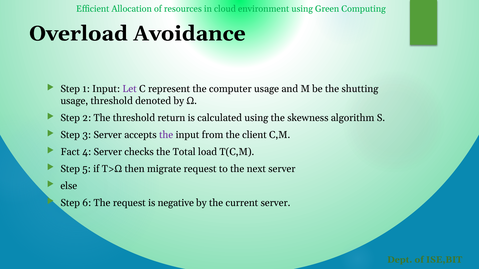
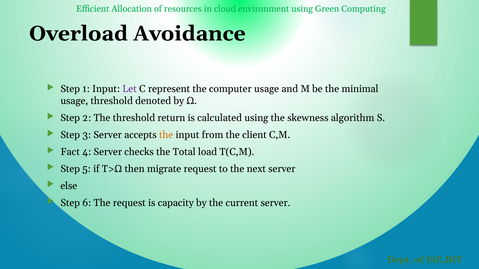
shutting: shutting -> minimal
the at (166, 135) colour: purple -> orange
negative: negative -> capacity
